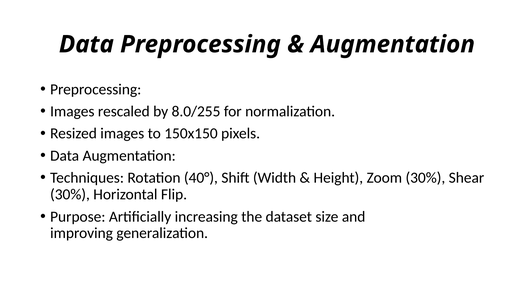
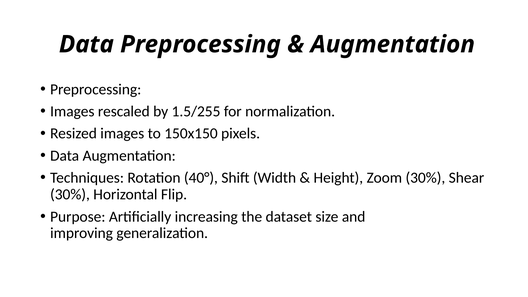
8.0/255: 8.0/255 -> 1.5/255
